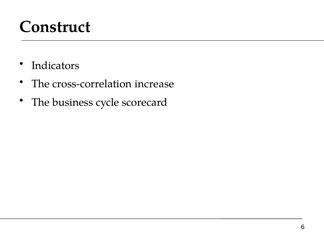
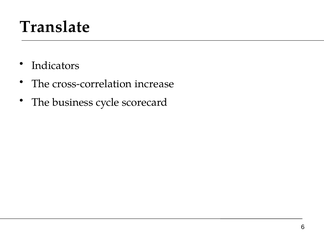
Construct: Construct -> Translate
